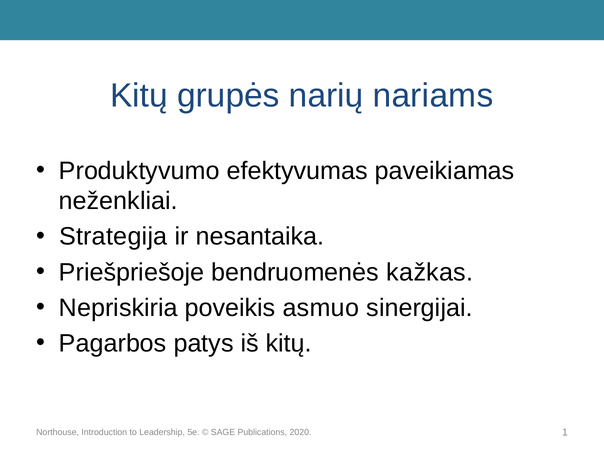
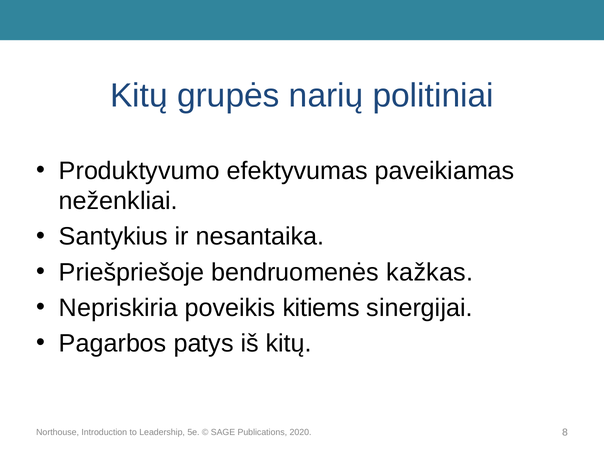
nariams: nariams -> politiniai
Strategija: Strategija -> Santykius
asmuo: asmuo -> kitiems
1: 1 -> 8
